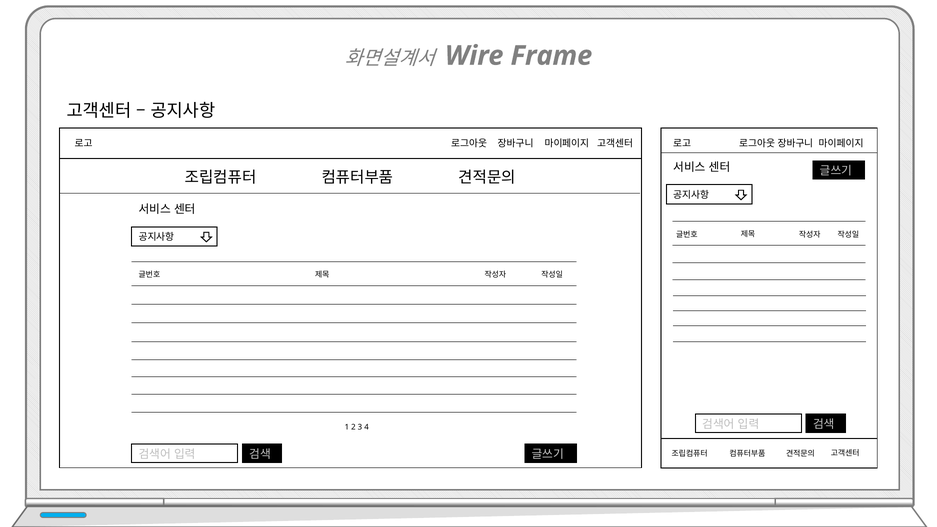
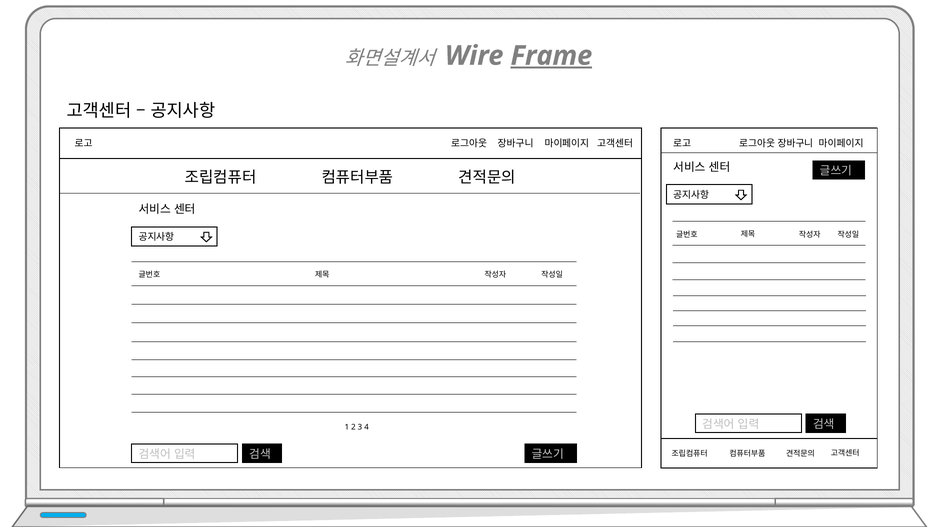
Frame underline: none -> present
